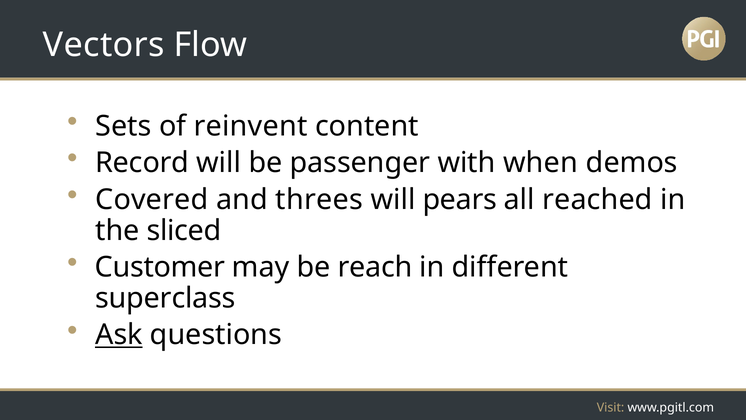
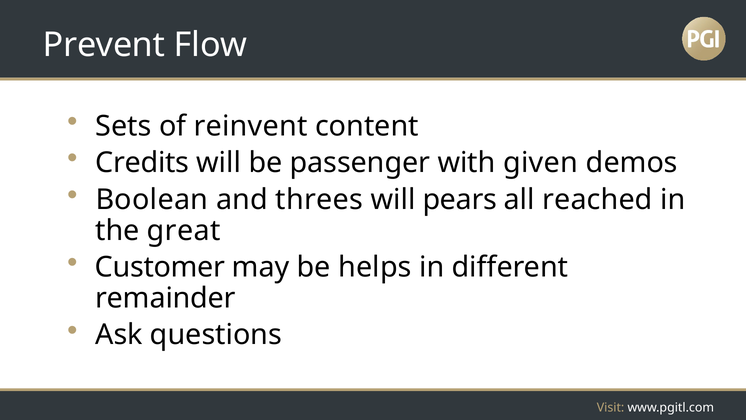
Vectors: Vectors -> Prevent
Record: Record -> Credits
when: when -> given
Covered: Covered -> Boolean
sliced: sliced -> great
reach: reach -> helps
superclass: superclass -> remainder
Ask underline: present -> none
